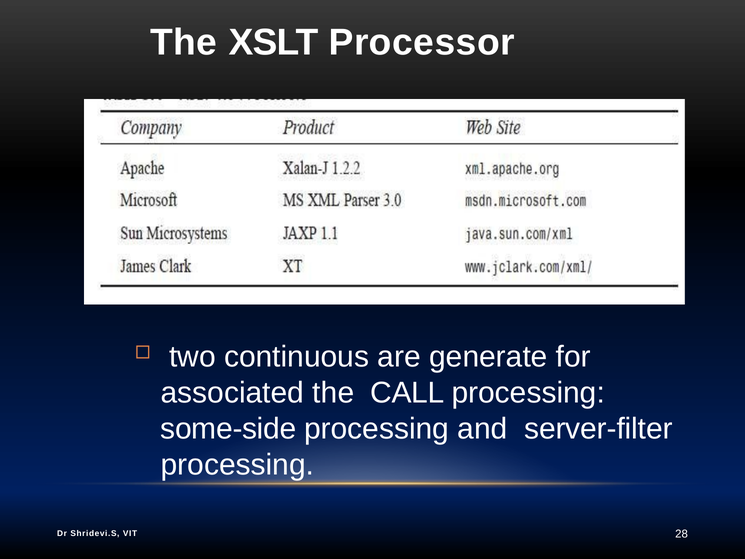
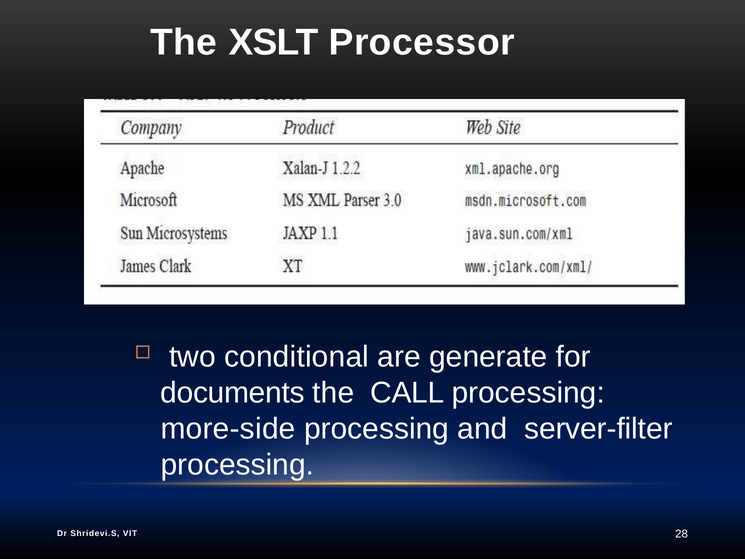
continuous: continuous -> conditional
associated: associated -> documents
some-side: some-side -> more-side
